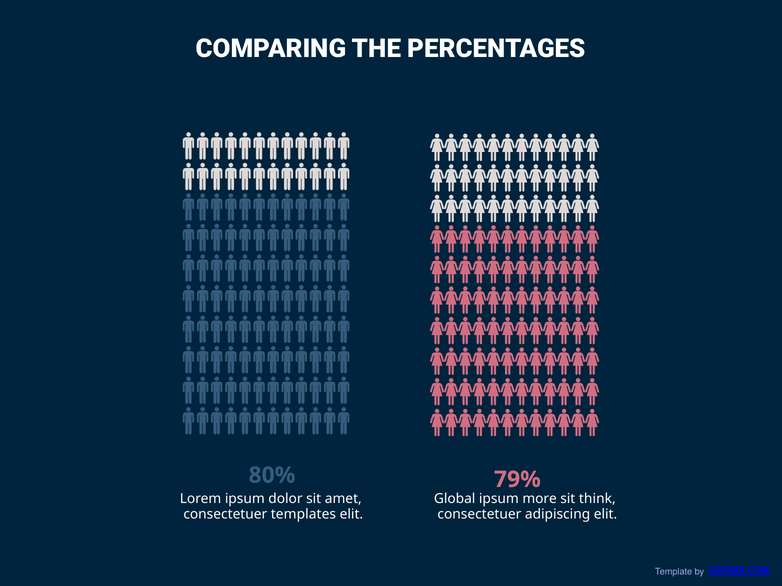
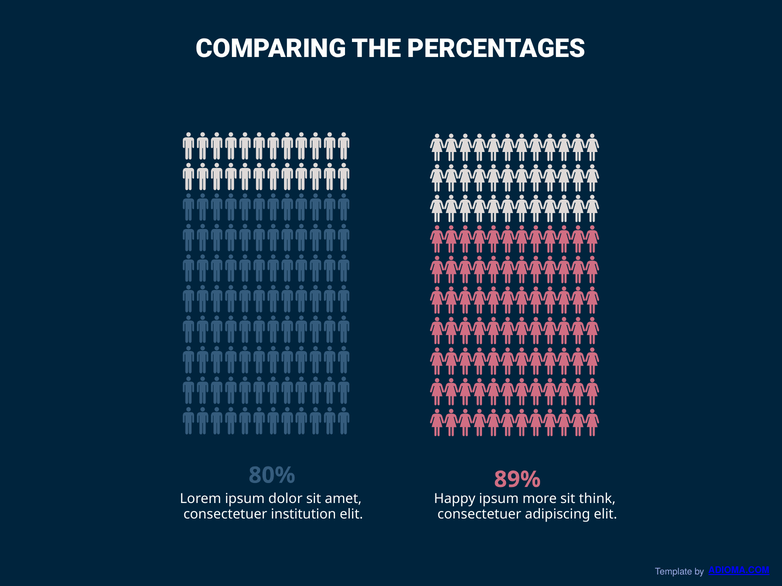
79%: 79% -> 89%
Global: Global -> Happy
templates: templates -> institution
